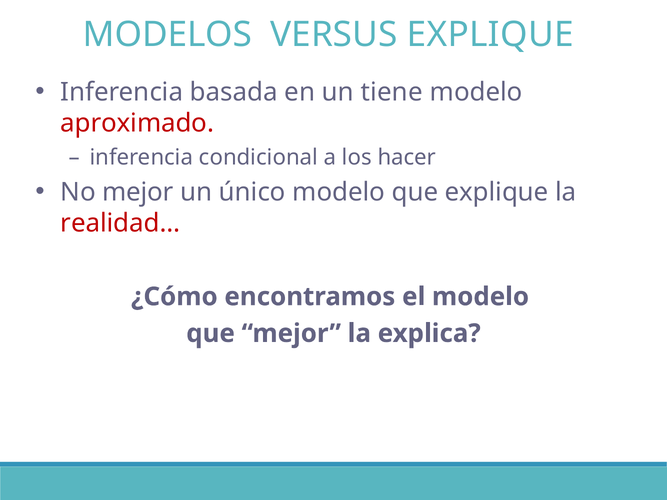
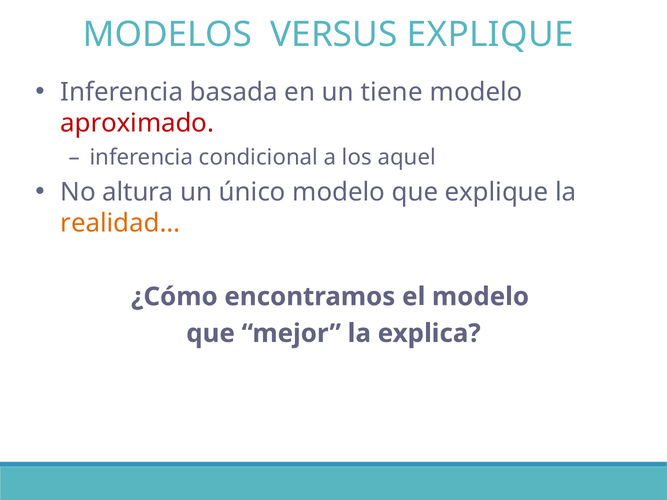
hacer: hacer -> aquel
No mejor: mejor -> altura
realidad… colour: red -> orange
